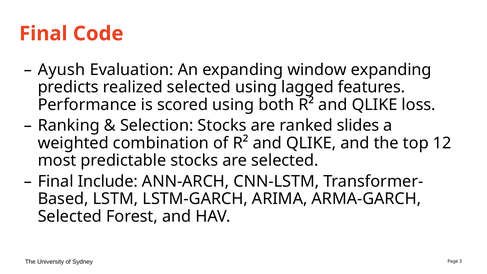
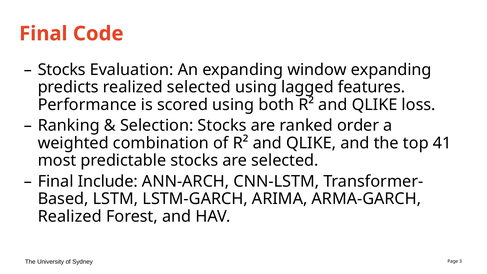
Ayush at (62, 70): Ayush -> Stocks
slides: slides -> order
12: 12 -> 41
Selected at (70, 216): Selected -> Realized
